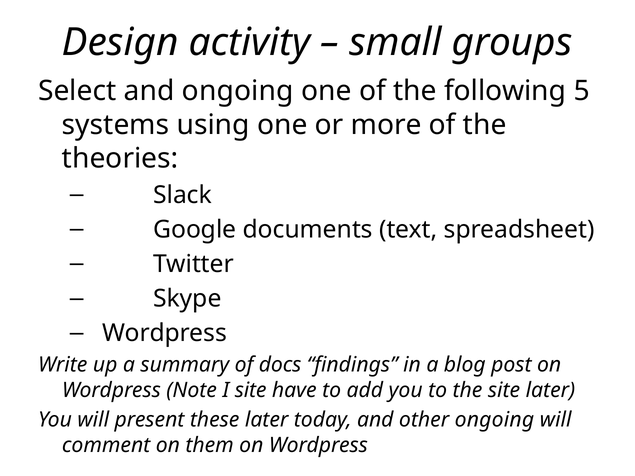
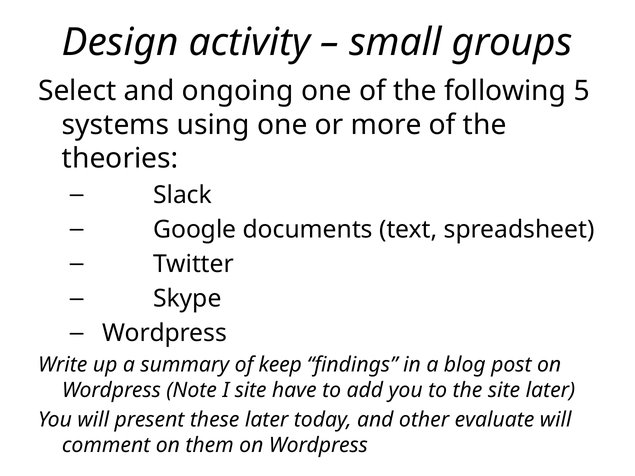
docs: docs -> keep
other ongoing: ongoing -> evaluate
